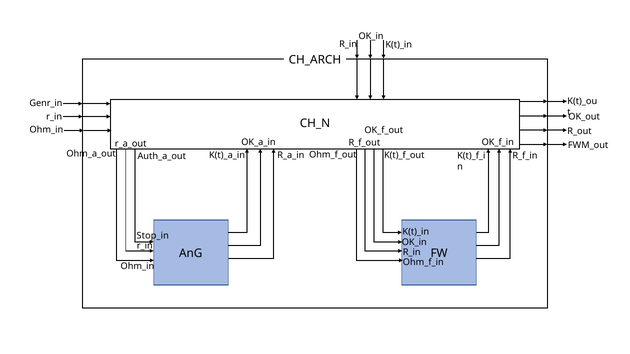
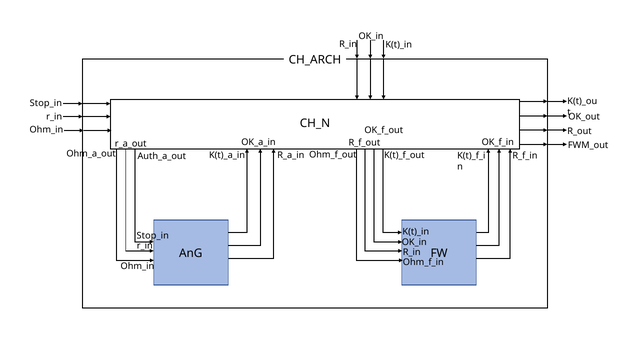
Genr_in at (46, 103): Genr_in -> Stop_in
